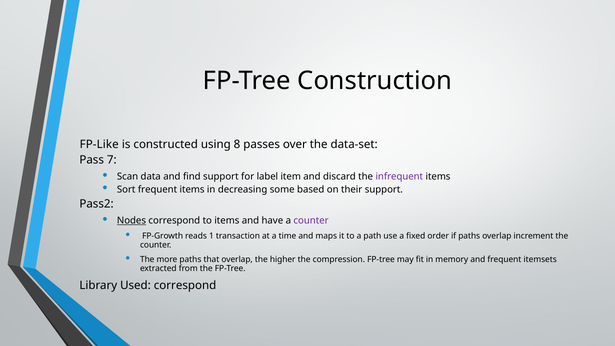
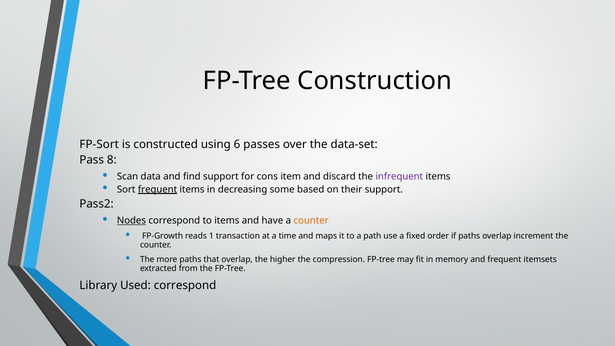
FP-Like: FP-Like -> FP-Sort
8: 8 -> 6
7: 7 -> 8
label: label -> cons
frequent at (158, 189) underline: none -> present
counter at (311, 221) colour: purple -> orange
